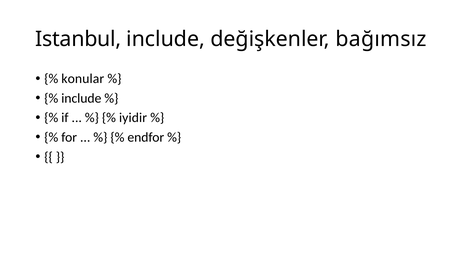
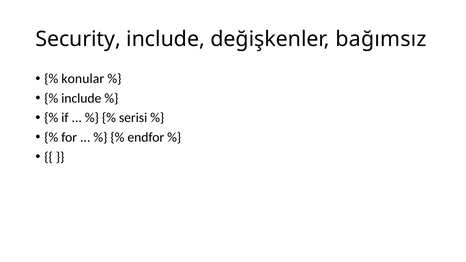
Istanbul: Istanbul -> Security
iyidir: iyidir -> serisi
